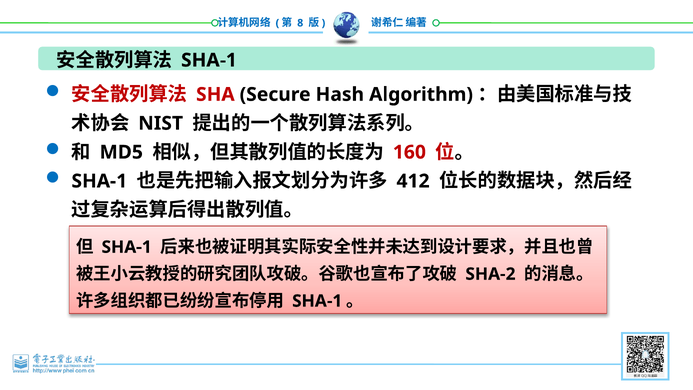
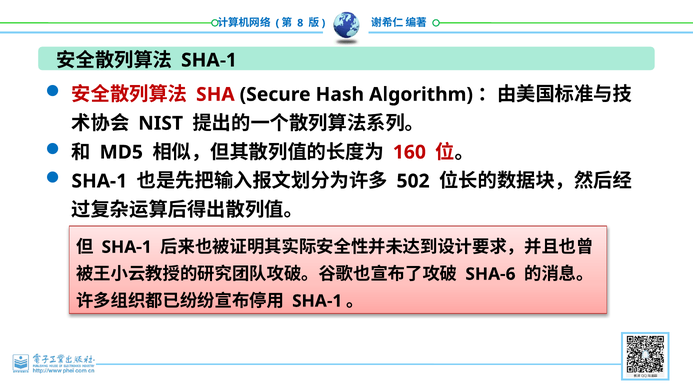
412: 412 -> 502
SHA-2: SHA-2 -> SHA-6
